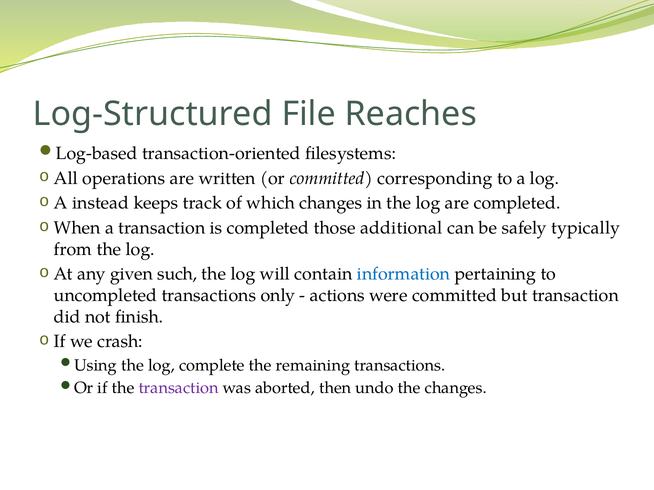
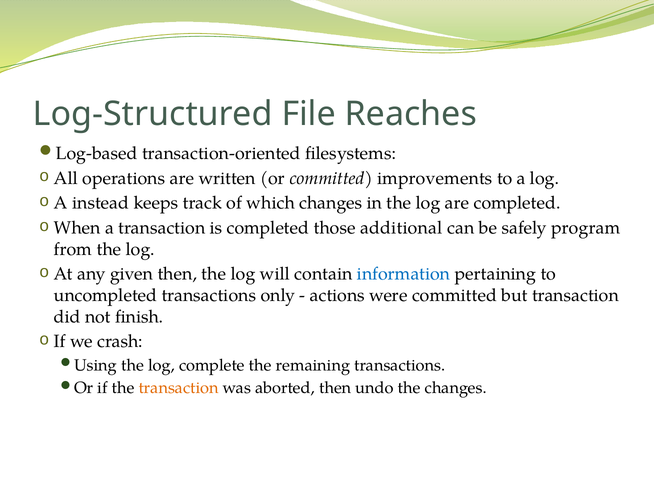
corresponding: corresponding -> improvements
typically: typically -> program
given such: such -> then
transaction at (179, 388) colour: purple -> orange
